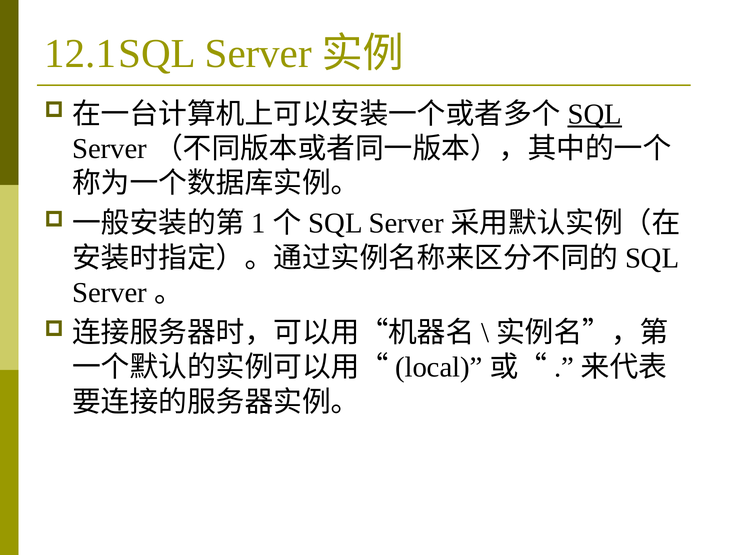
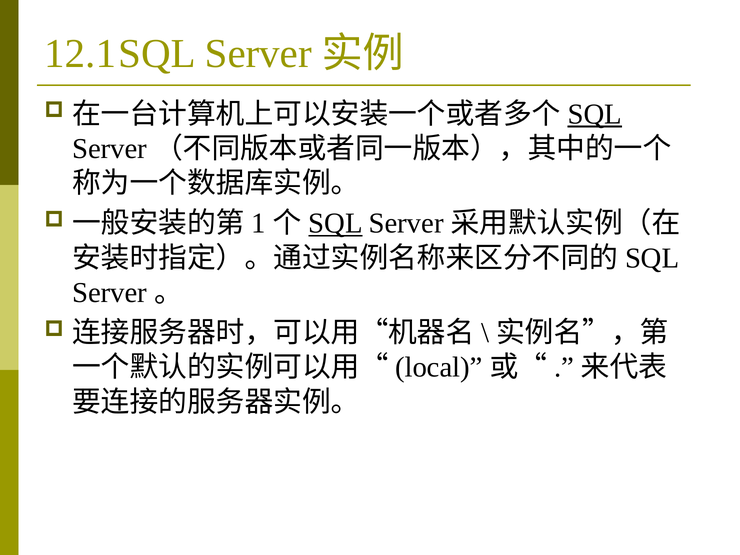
SQL at (335, 223) underline: none -> present
